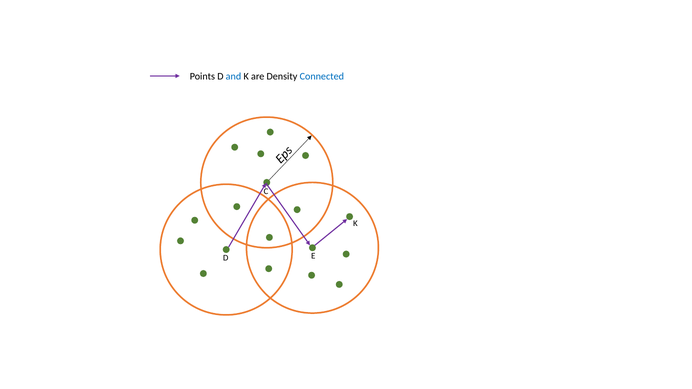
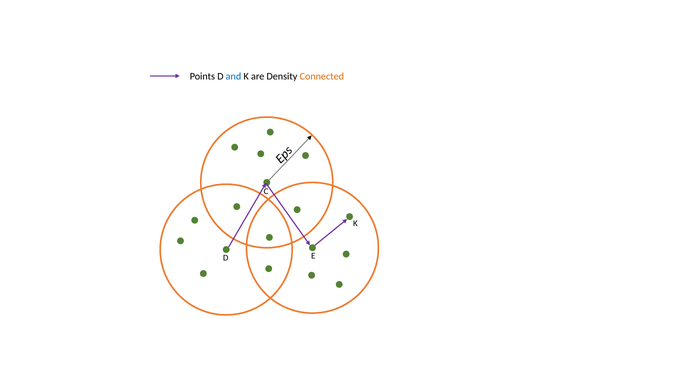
Connected colour: blue -> orange
